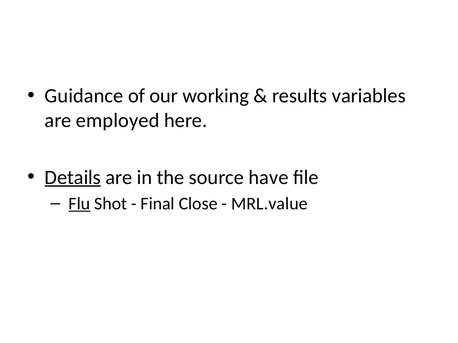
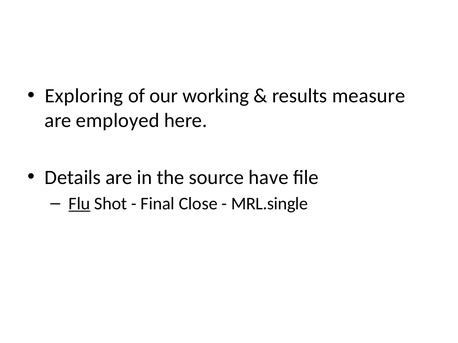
Guidance: Guidance -> Exploring
variables: variables -> measure
Details underline: present -> none
MRL.value: MRL.value -> MRL.single
